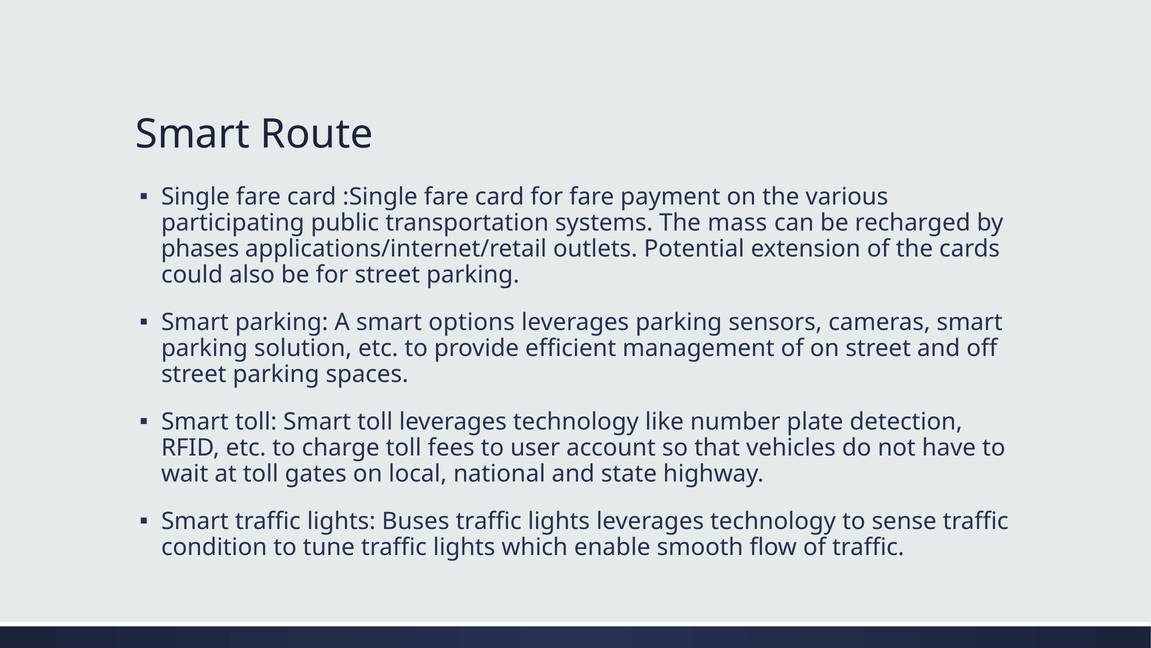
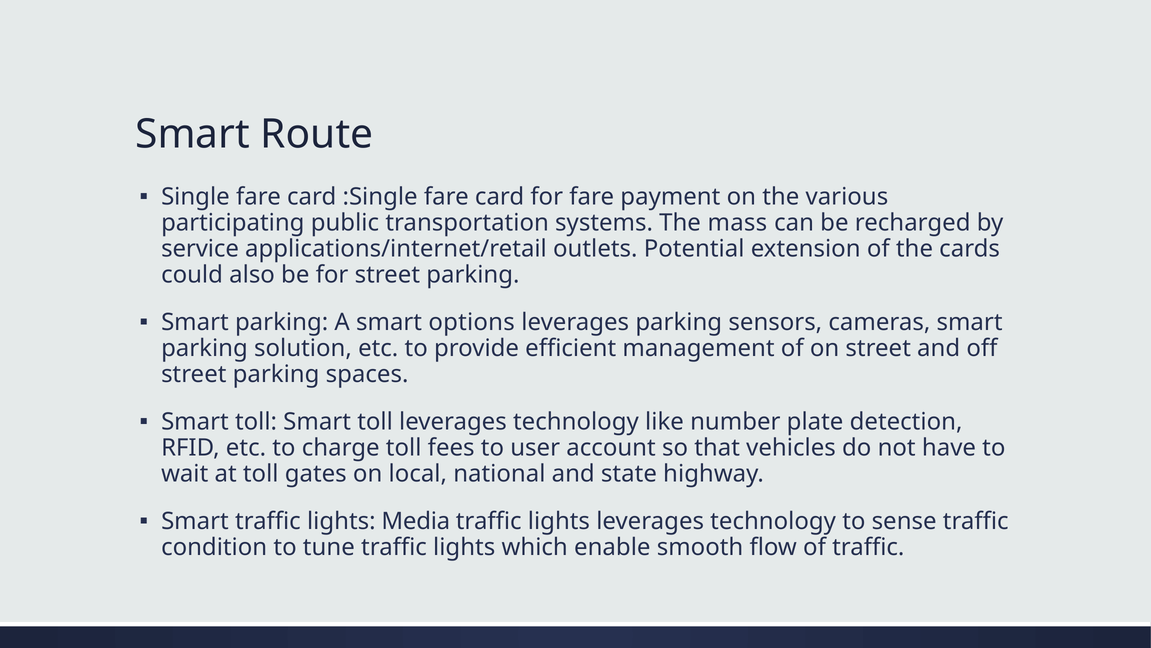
phases: phases -> service
Buses: Buses -> Media
